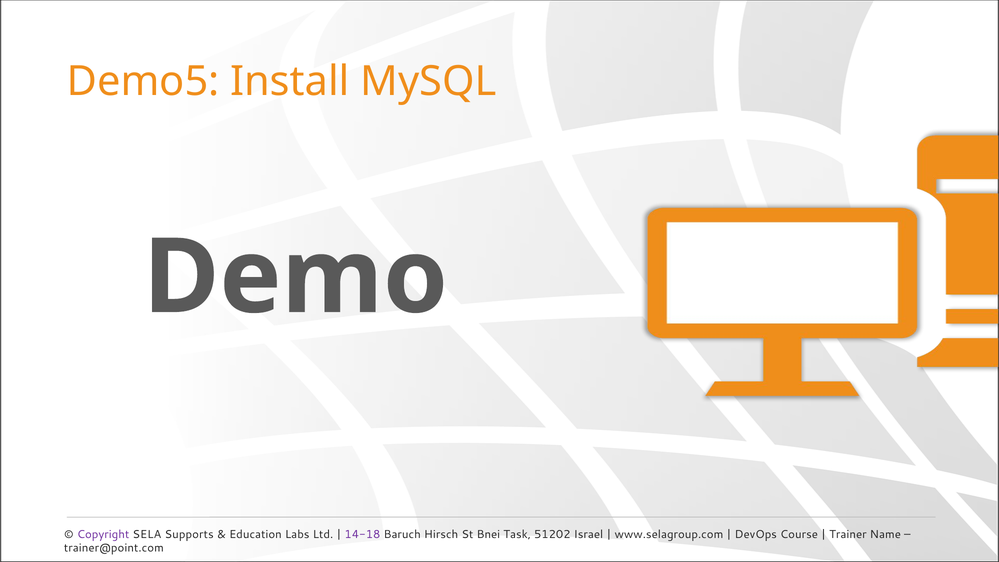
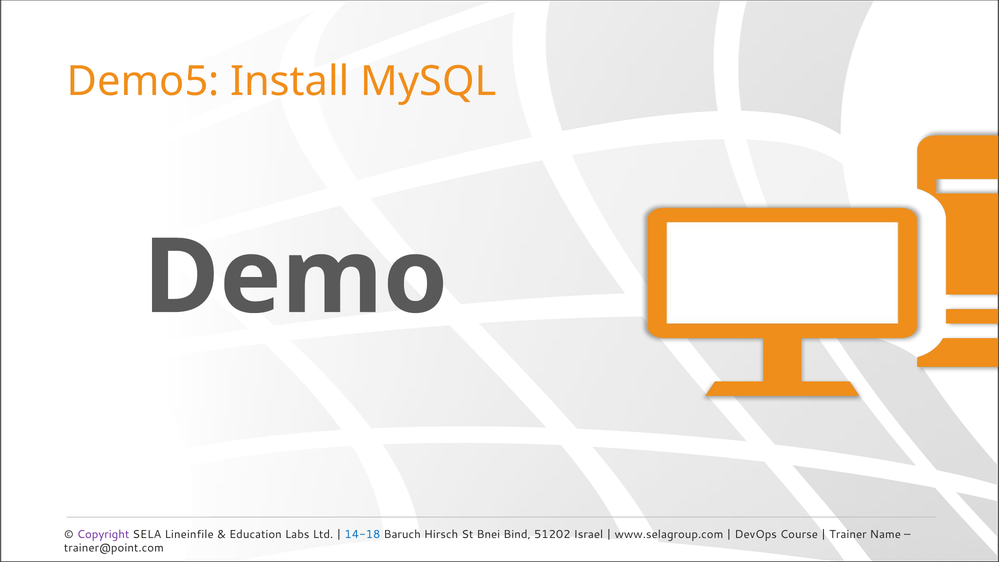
Supports: Supports -> Lineinfile
14-18 colour: purple -> blue
Task: Task -> Bind
